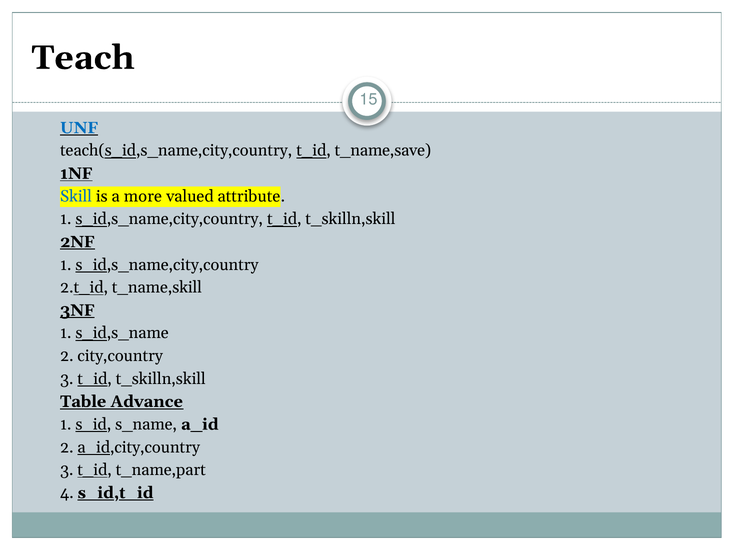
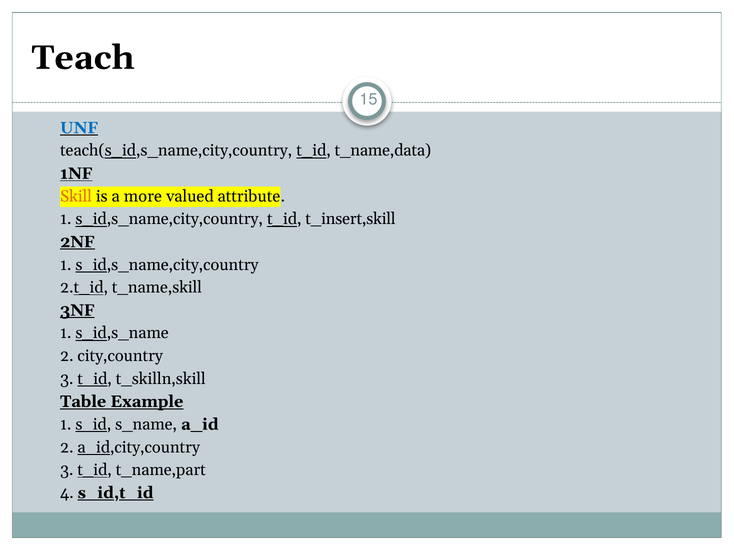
t_name,save: t_name,save -> t_name,data
Skill colour: blue -> orange
s_id,s_name,city,country t_id t_skilln,skill: t_skilln,skill -> t_insert,skill
Advance: Advance -> Example
